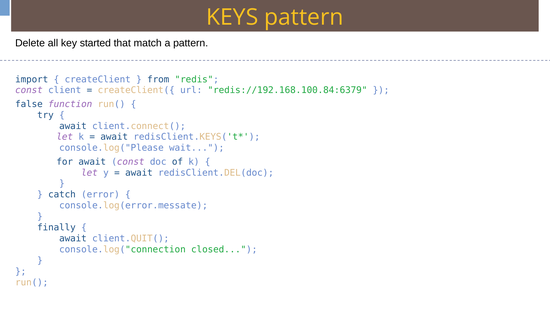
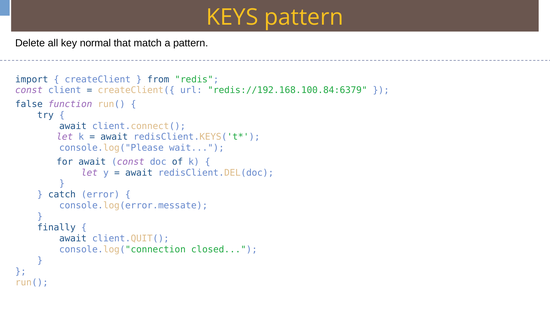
started: started -> normal
